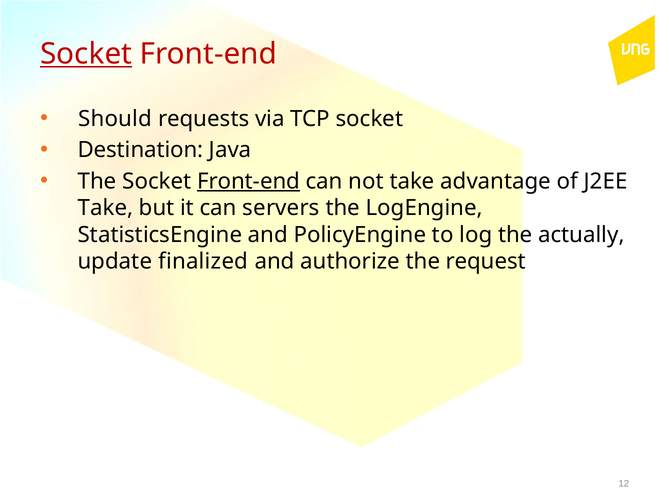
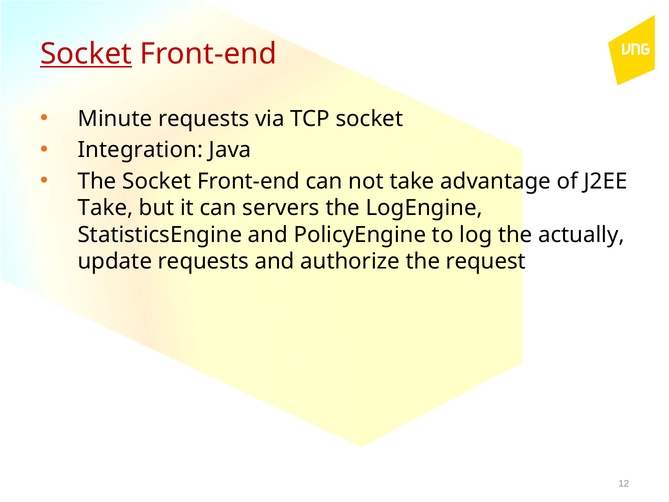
Should: Should -> Minute
Destination: Destination -> Integration
Front-end at (249, 181) underline: present -> none
update finalized: finalized -> requests
